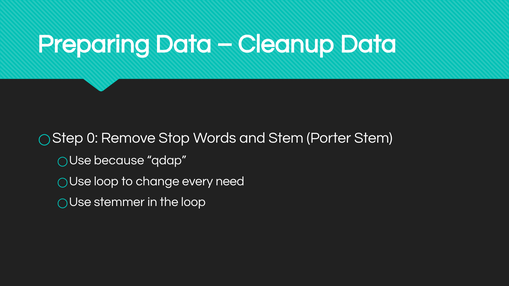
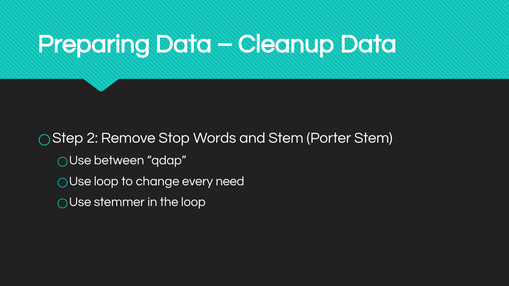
0: 0 -> 2
because: because -> between
